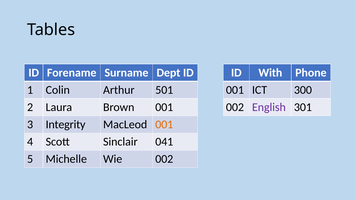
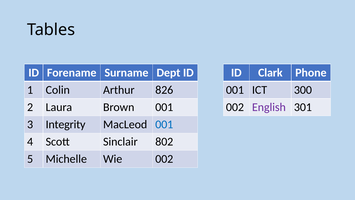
With: With -> Clark
501: 501 -> 826
001 at (164, 124) colour: orange -> blue
041: 041 -> 802
